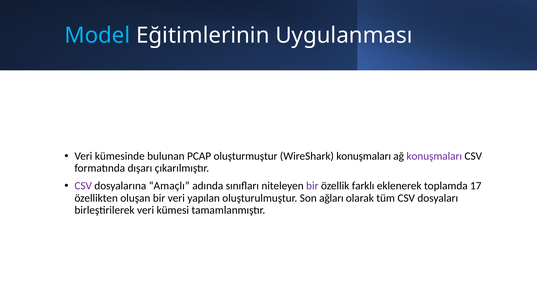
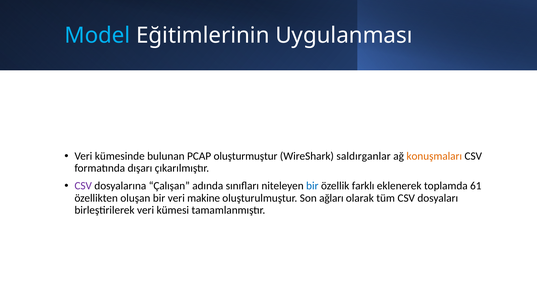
WireShark konuşmaları: konuşmaları -> saldırganlar
konuşmaları at (434, 156) colour: purple -> orange
Amaçlı: Amaçlı -> Çalışan
bir at (312, 186) colour: purple -> blue
17: 17 -> 61
yapılan: yapılan -> makine
